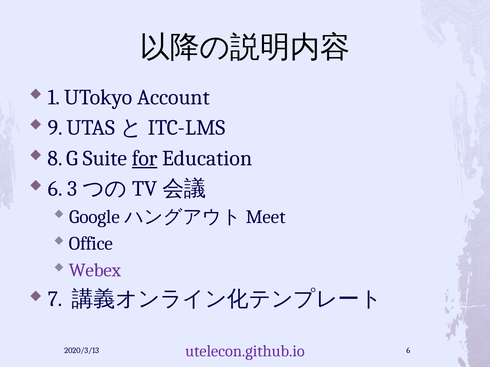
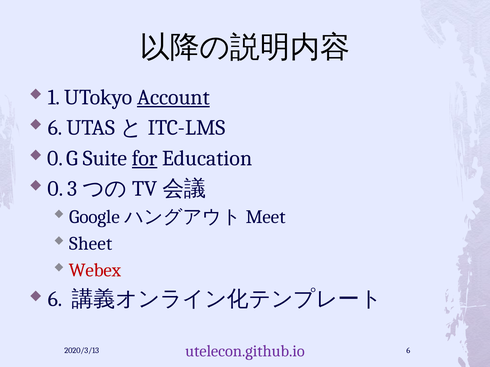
Account underline: none -> present
9 at (55, 128): 9 -> 6
8 at (55, 158): 8 -> 0
6 at (55, 189): 6 -> 0
Office: Office -> Sheet
Webex colour: purple -> red
7 at (55, 299): 7 -> 6
